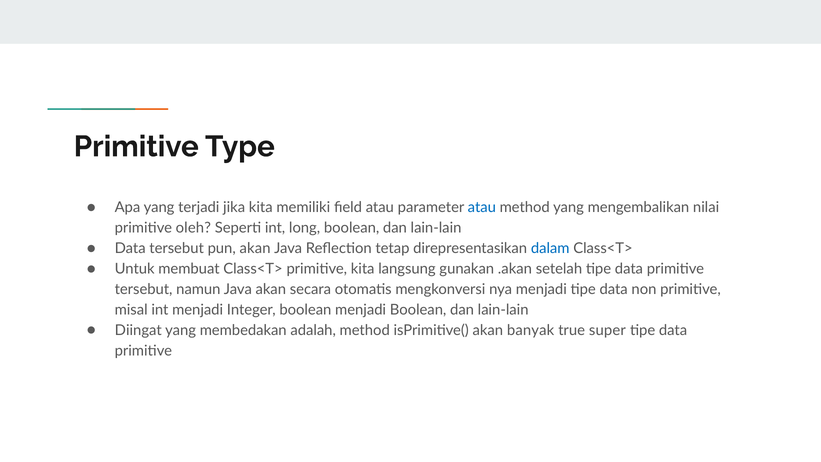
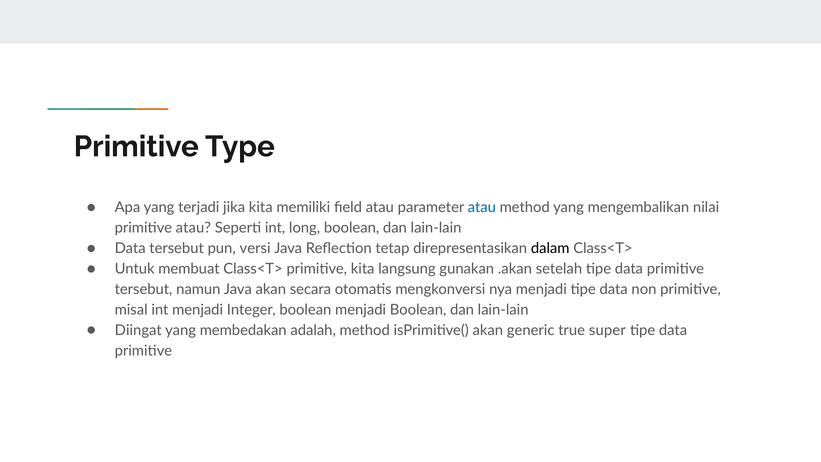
primitive oleh: oleh -> atau
pun akan: akan -> versi
dalam colour: blue -> black
banyak: banyak -> generic
